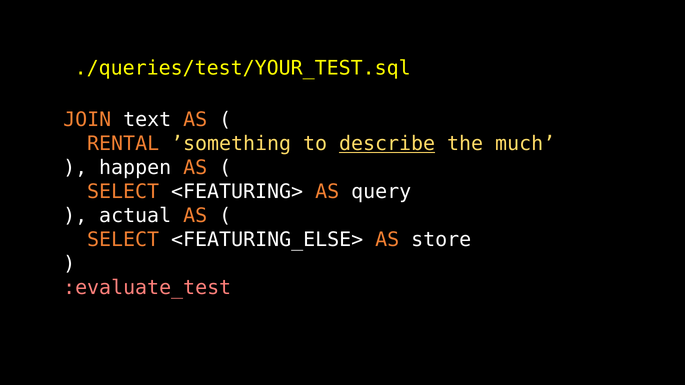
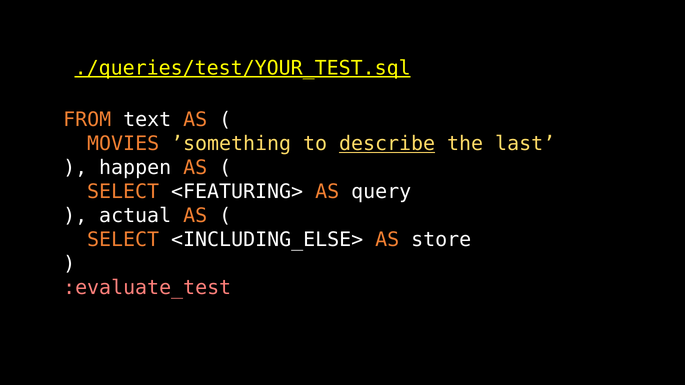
./queries/test/YOUR_TEST.sql underline: none -> present
JOIN: JOIN -> FROM
RENTAL: RENTAL -> MOVIES
much: much -> last
<FEATURING_ELSE>: <FEATURING_ELSE> -> <INCLUDING_ELSE>
